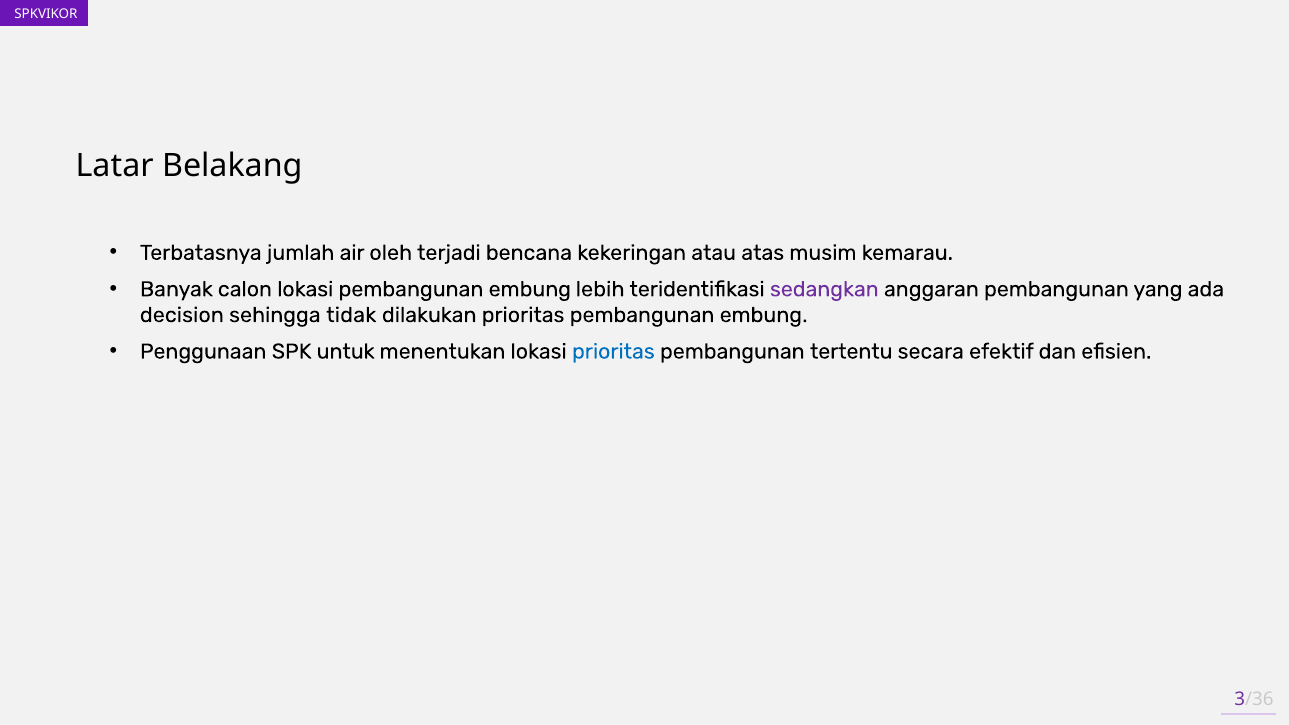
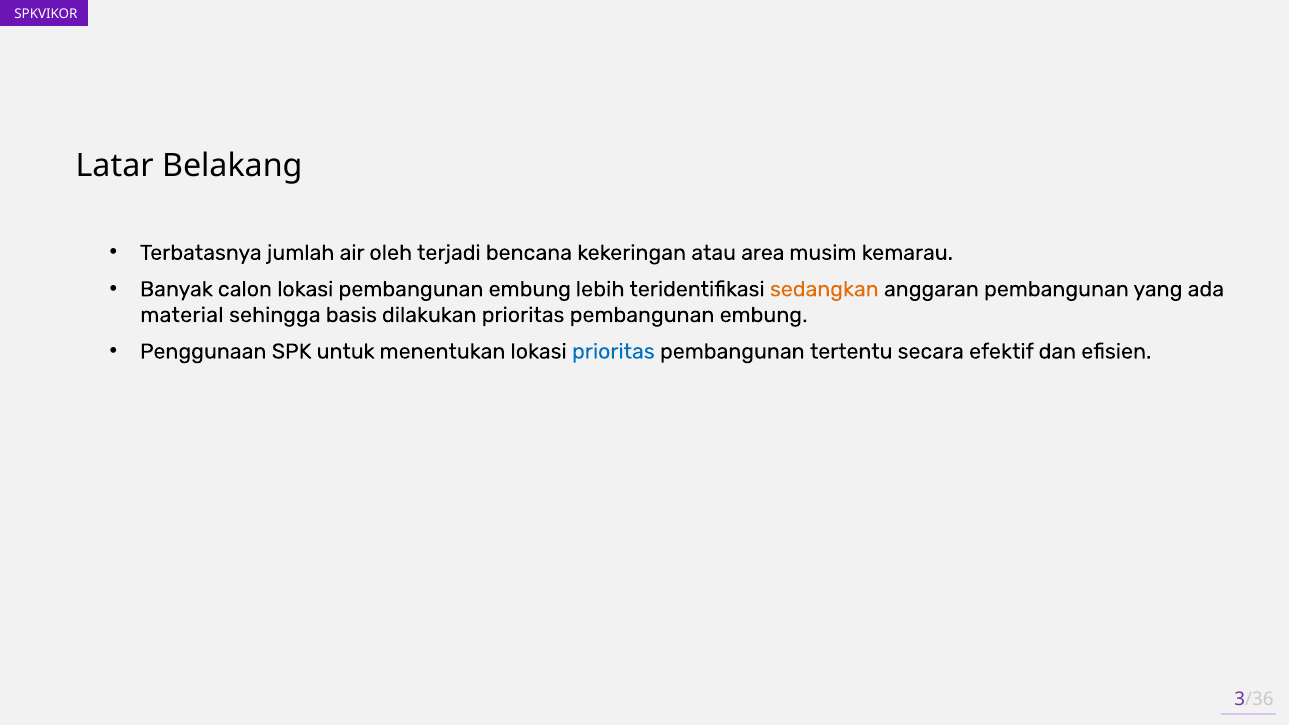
atas: atas -> area
sedangkan colour: purple -> orange
decision: decision -> material
tidak: tidak -> basis
